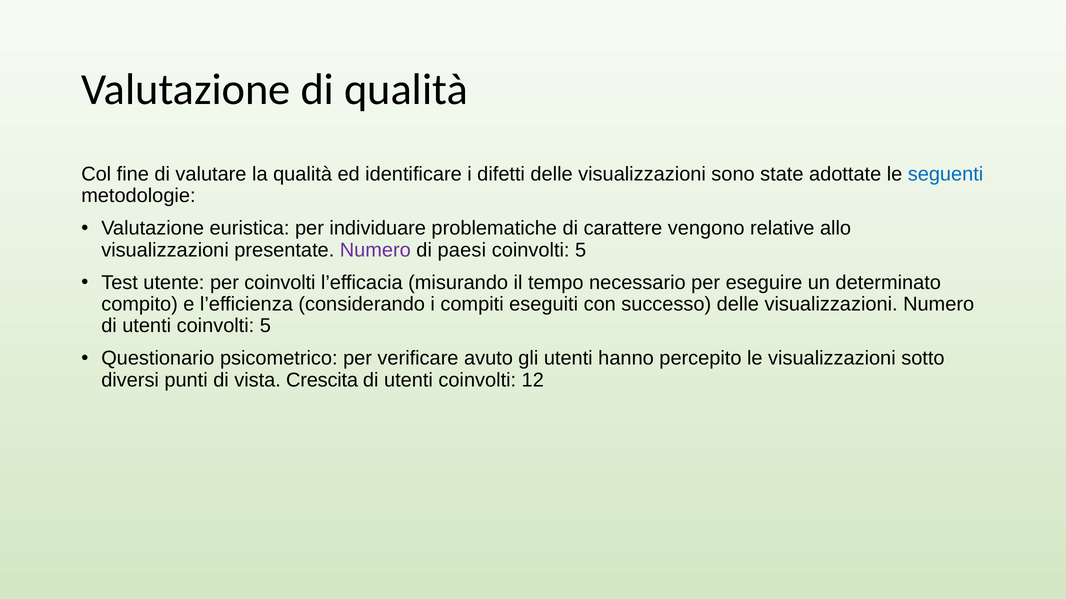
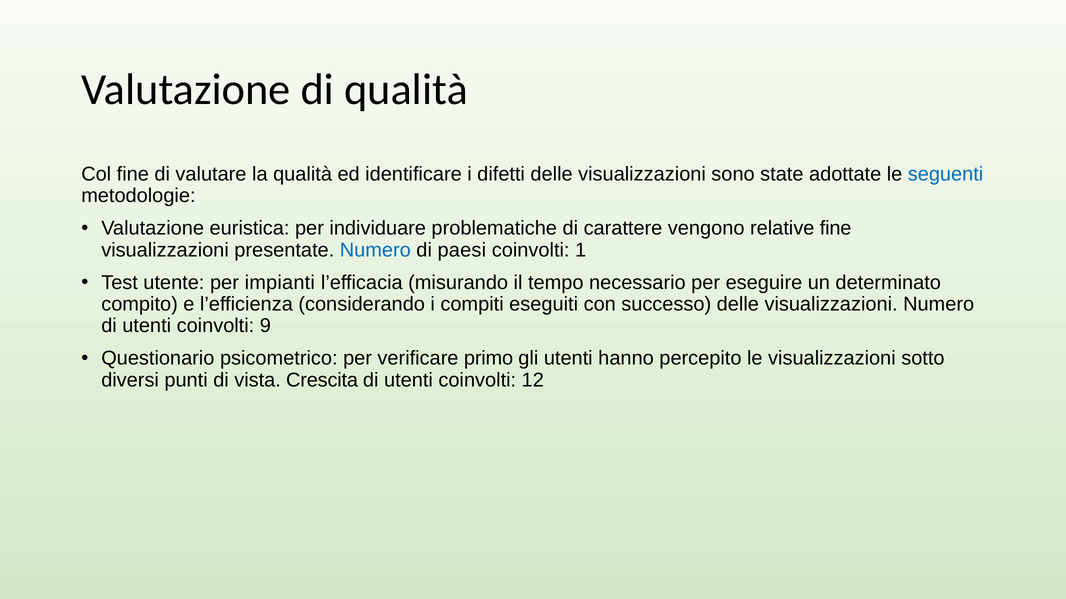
relative allo: allo -> fine
Numero at (375, 250) colour: purple -> blue
5 at (581, 250): 5 -> 1
per coinvolti: coinvolti -> impianti
utenti coinvolti 5: 5 -> 9
avuto: avuto -> primo
